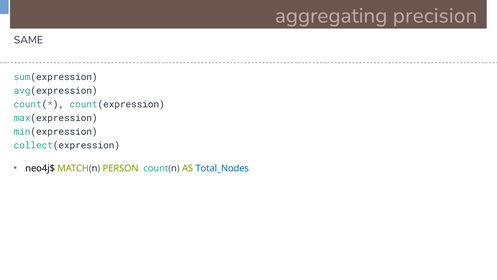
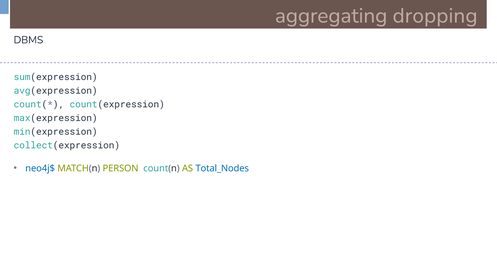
precision: precision -> dropping
SAME: SAME -> DBMS
neo4j$ colour: black -> blue
